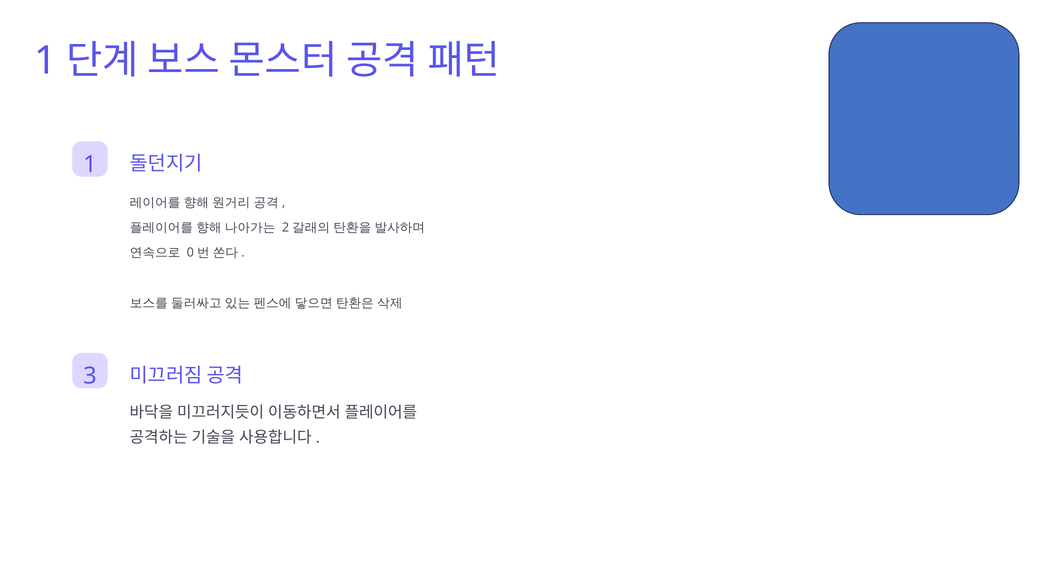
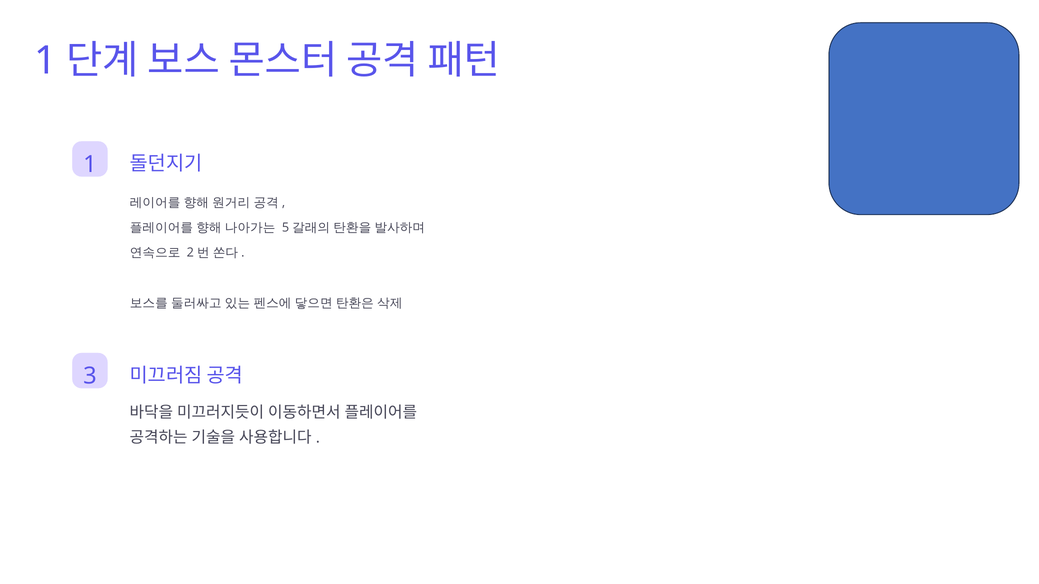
2: 2 -> 5
0: 0 -> 2
